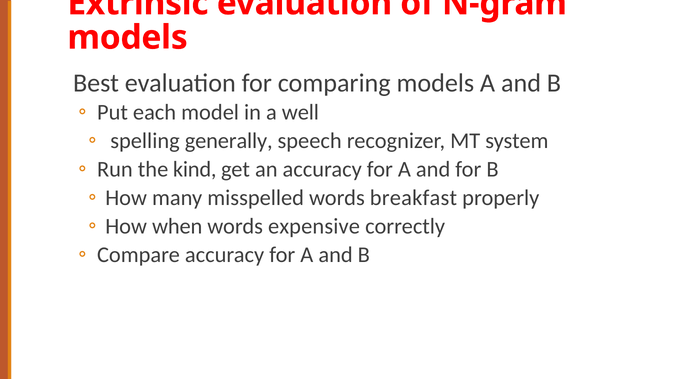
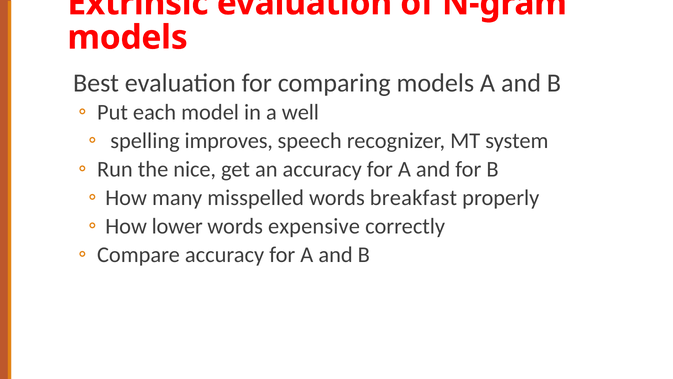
generally: generally -> improves
kind: kind -> nice
when: when -> lower
